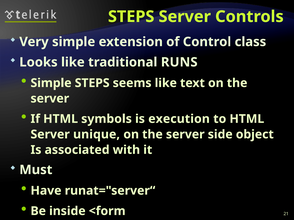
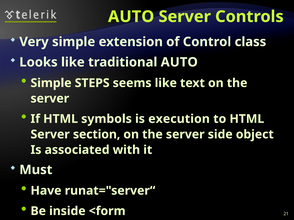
STEPS at (131, 17): STEPS -> AUTO
traditional RUNS: RUNS -> AUTO
unique: unique -> section
